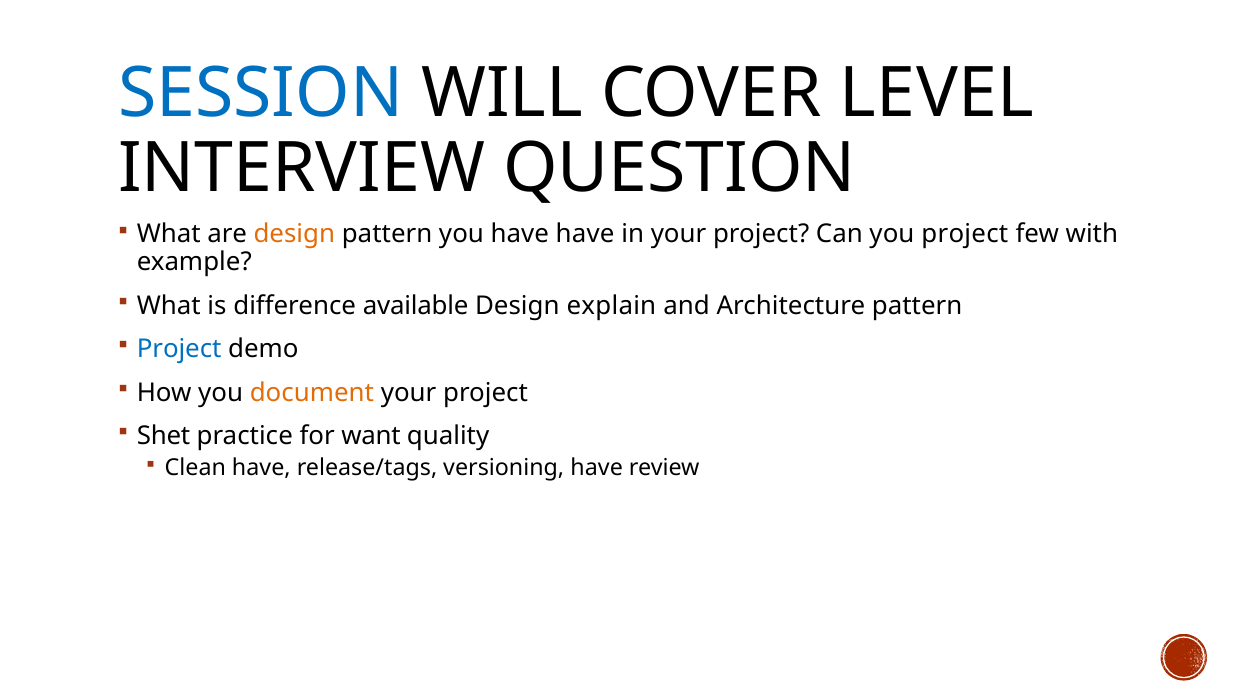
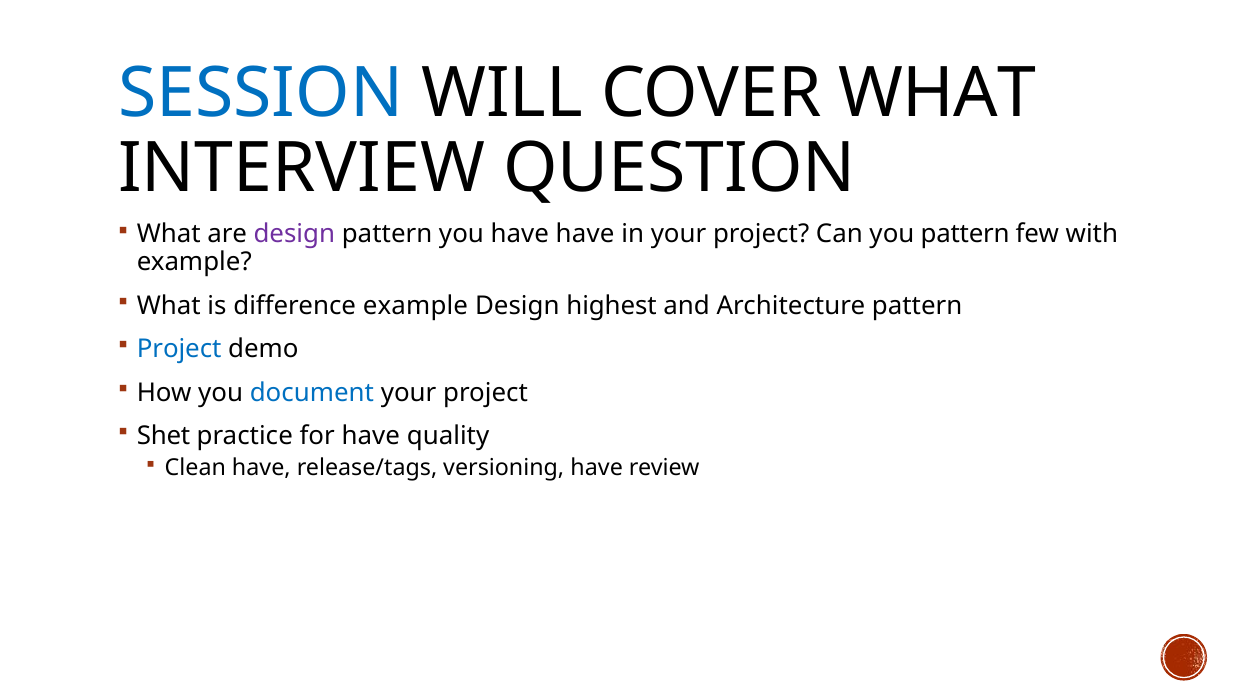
COVER LEVEL: LEVEL -> WHAT
design at (294, 234) colour: orange -> purple
you project: project -> pattern
difference available: available -> example
explain: explain -> highest
document colour: orange -> blue
for want: want -> have
